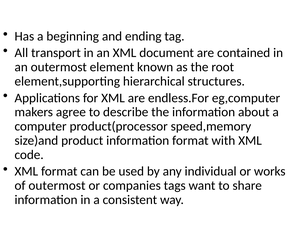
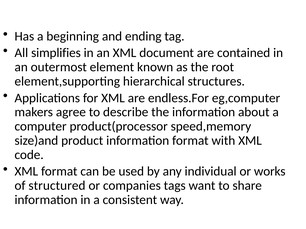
transport: transport -> simplifies
of outermost: outermost -> structured
